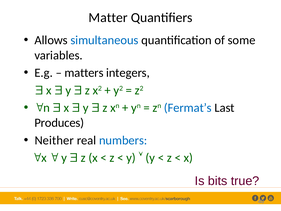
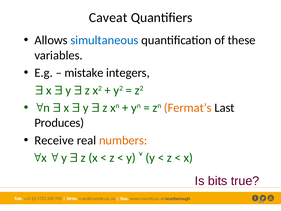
Matter: Matter -> Caveat
some: some -> these
matters: matters -> mistake
Fermat’s colour: blue -> orange
Neither: Neither -> Receive
numbers colour: blue -> orange
